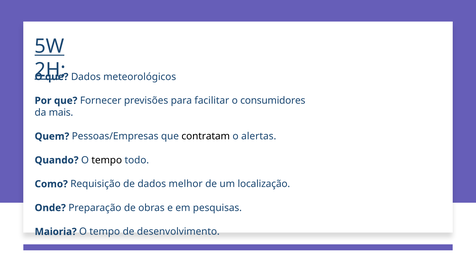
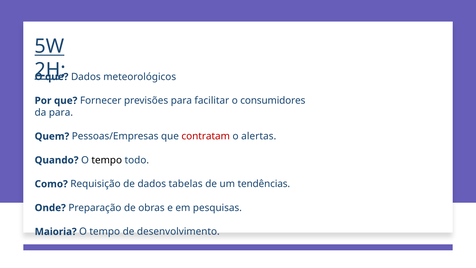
da mais: mais -> para
contratam colour: black -> red
melhor: melhor -> tabelas
localização: localização -> tendências
